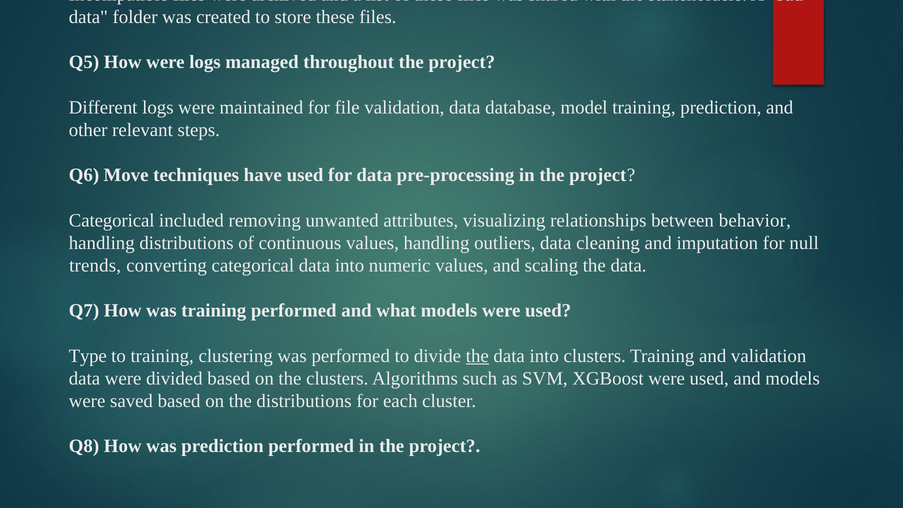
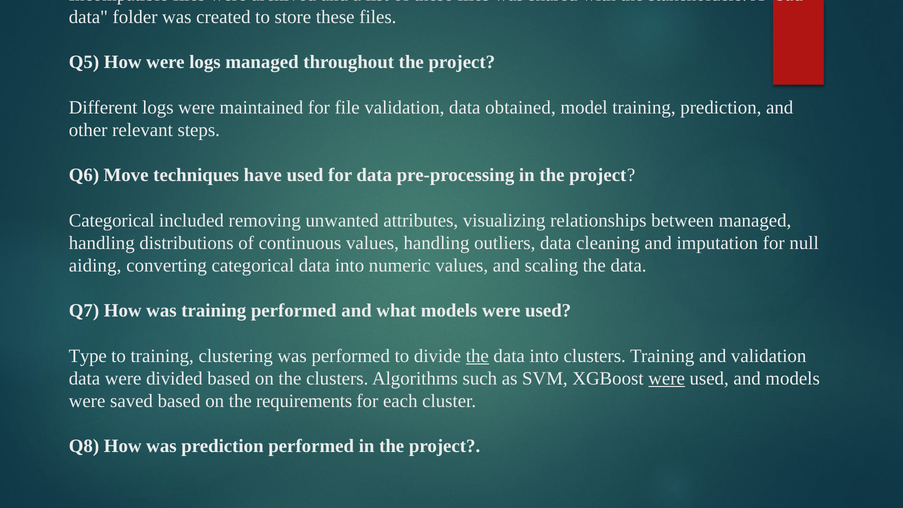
database: database -> obtained
between behavior: behavior -> managed
trends: trends -> aiding
were at (667, 378) underline: none -> present
the distributions: distributions -> requirements
